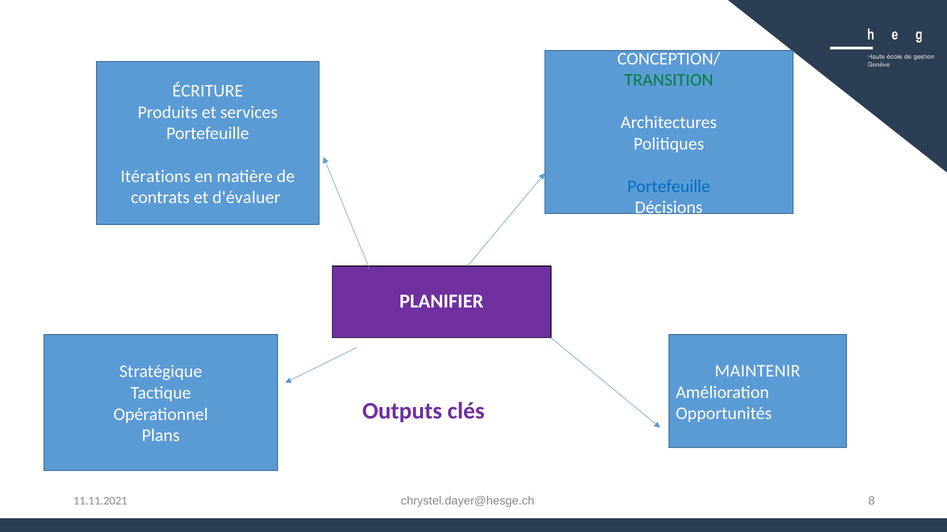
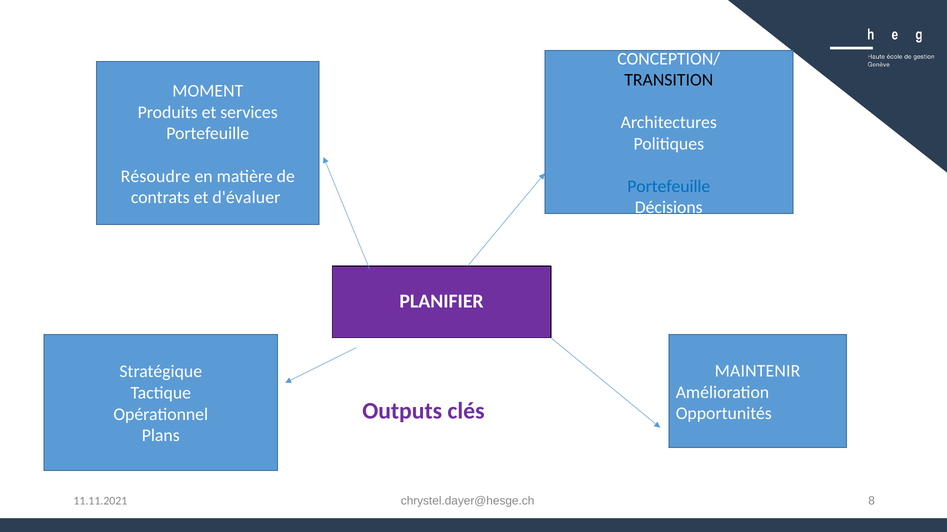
TRANSITION colour: green -> black
ÉCRITURE: ÉCRITURE -> MOMENT
Itérations: Itérations -> Résoudre
